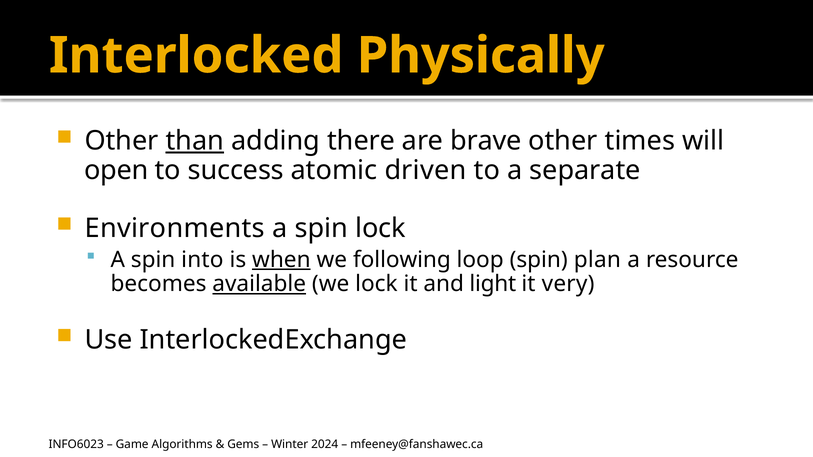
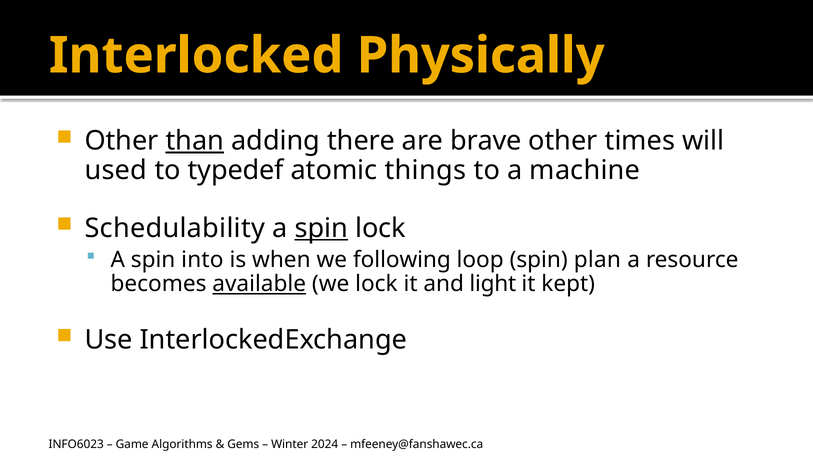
open: open -> used
success: success -> typedef
driven: driven -> things
separate: separate -> machine
Environments: Environments -> Schedulability
spin at (321, 228) underline: none -> present
when underline: present -> none
very: very -> kept
